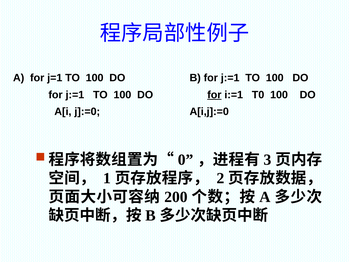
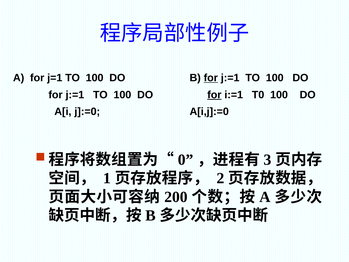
for at (211, 78) underline: none -> present
